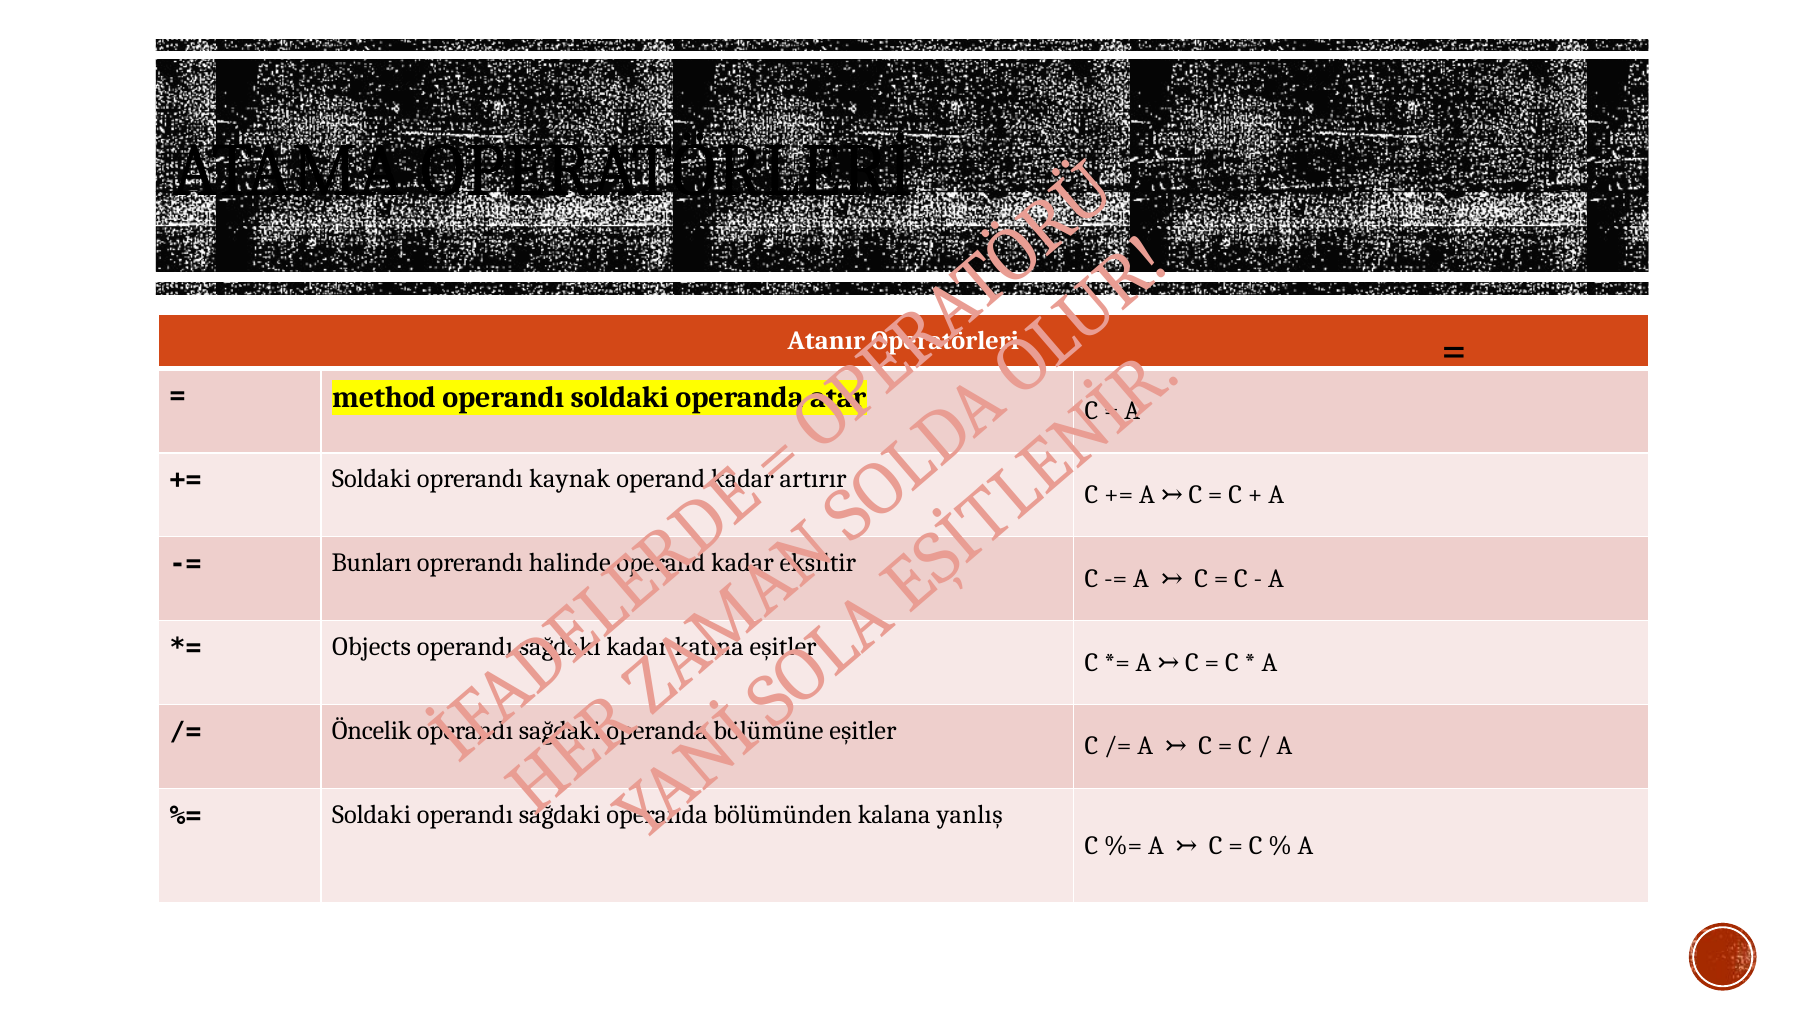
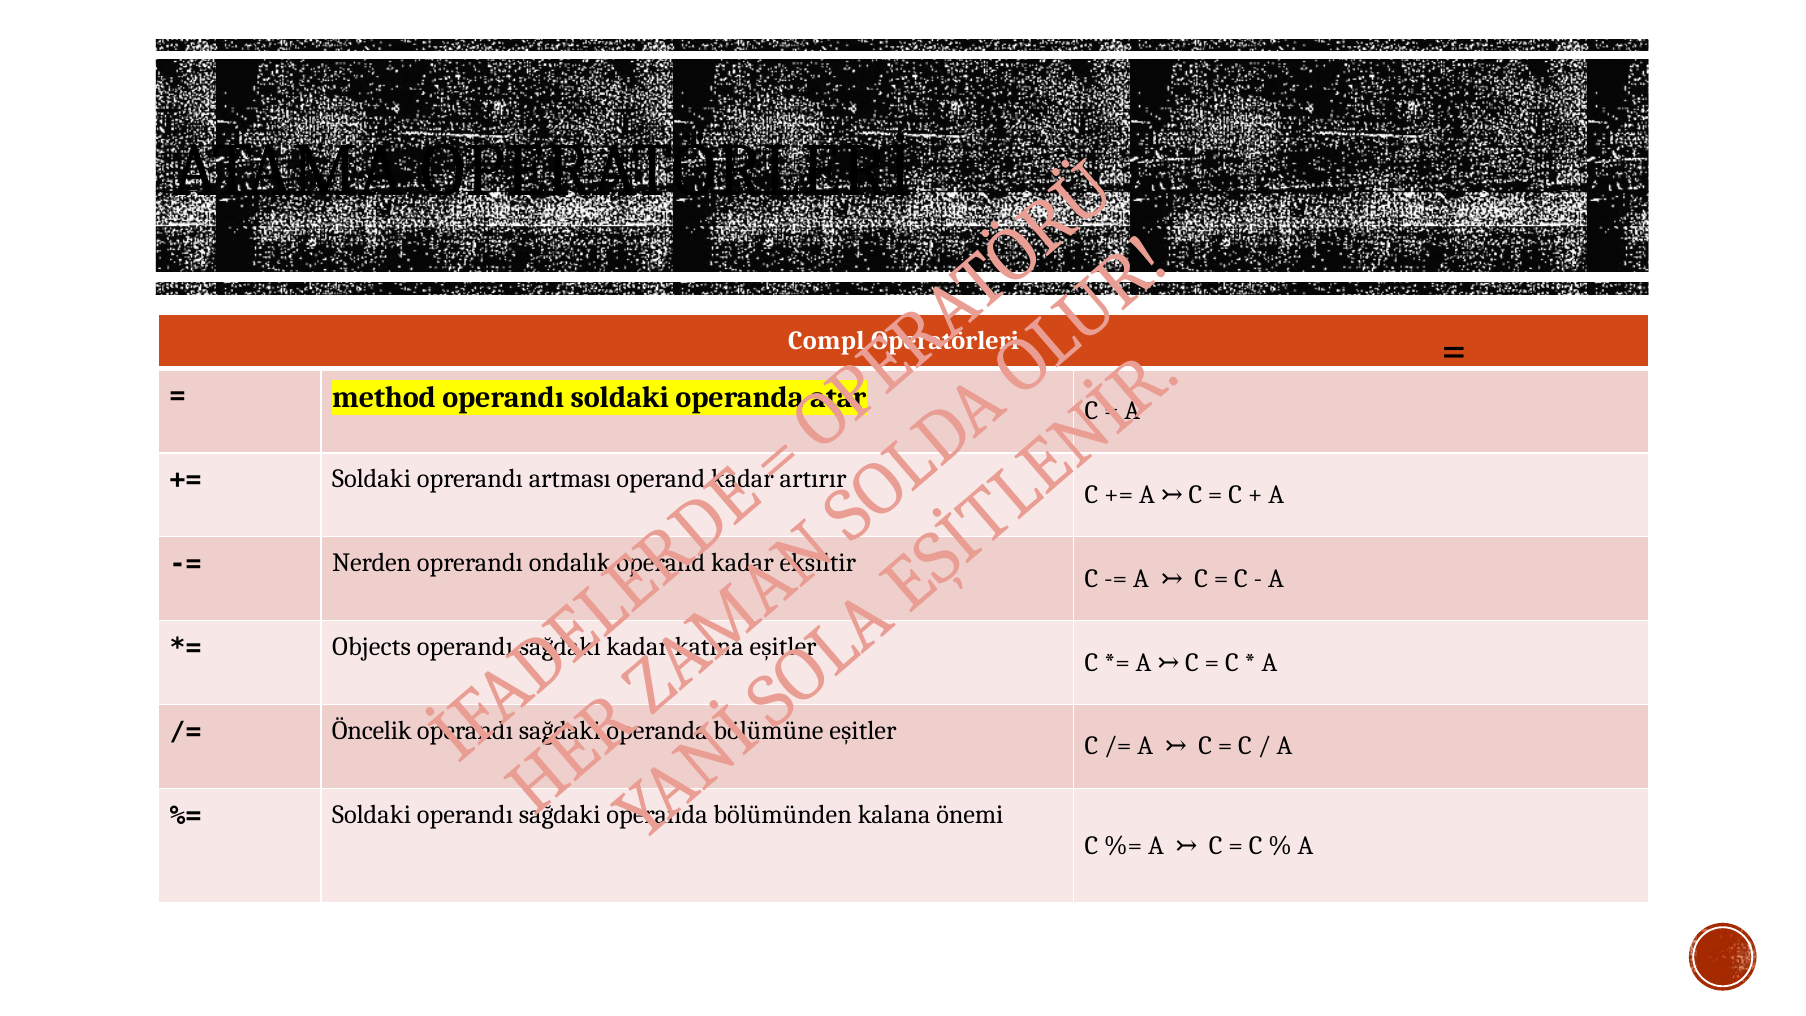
Atanır: Atanır -> Compl
kaynak: kaynak -> artması
Bunları: Bunları -> Nerden
halinde: halinde -> ondalık
yanlış: yanlış -> önemi
